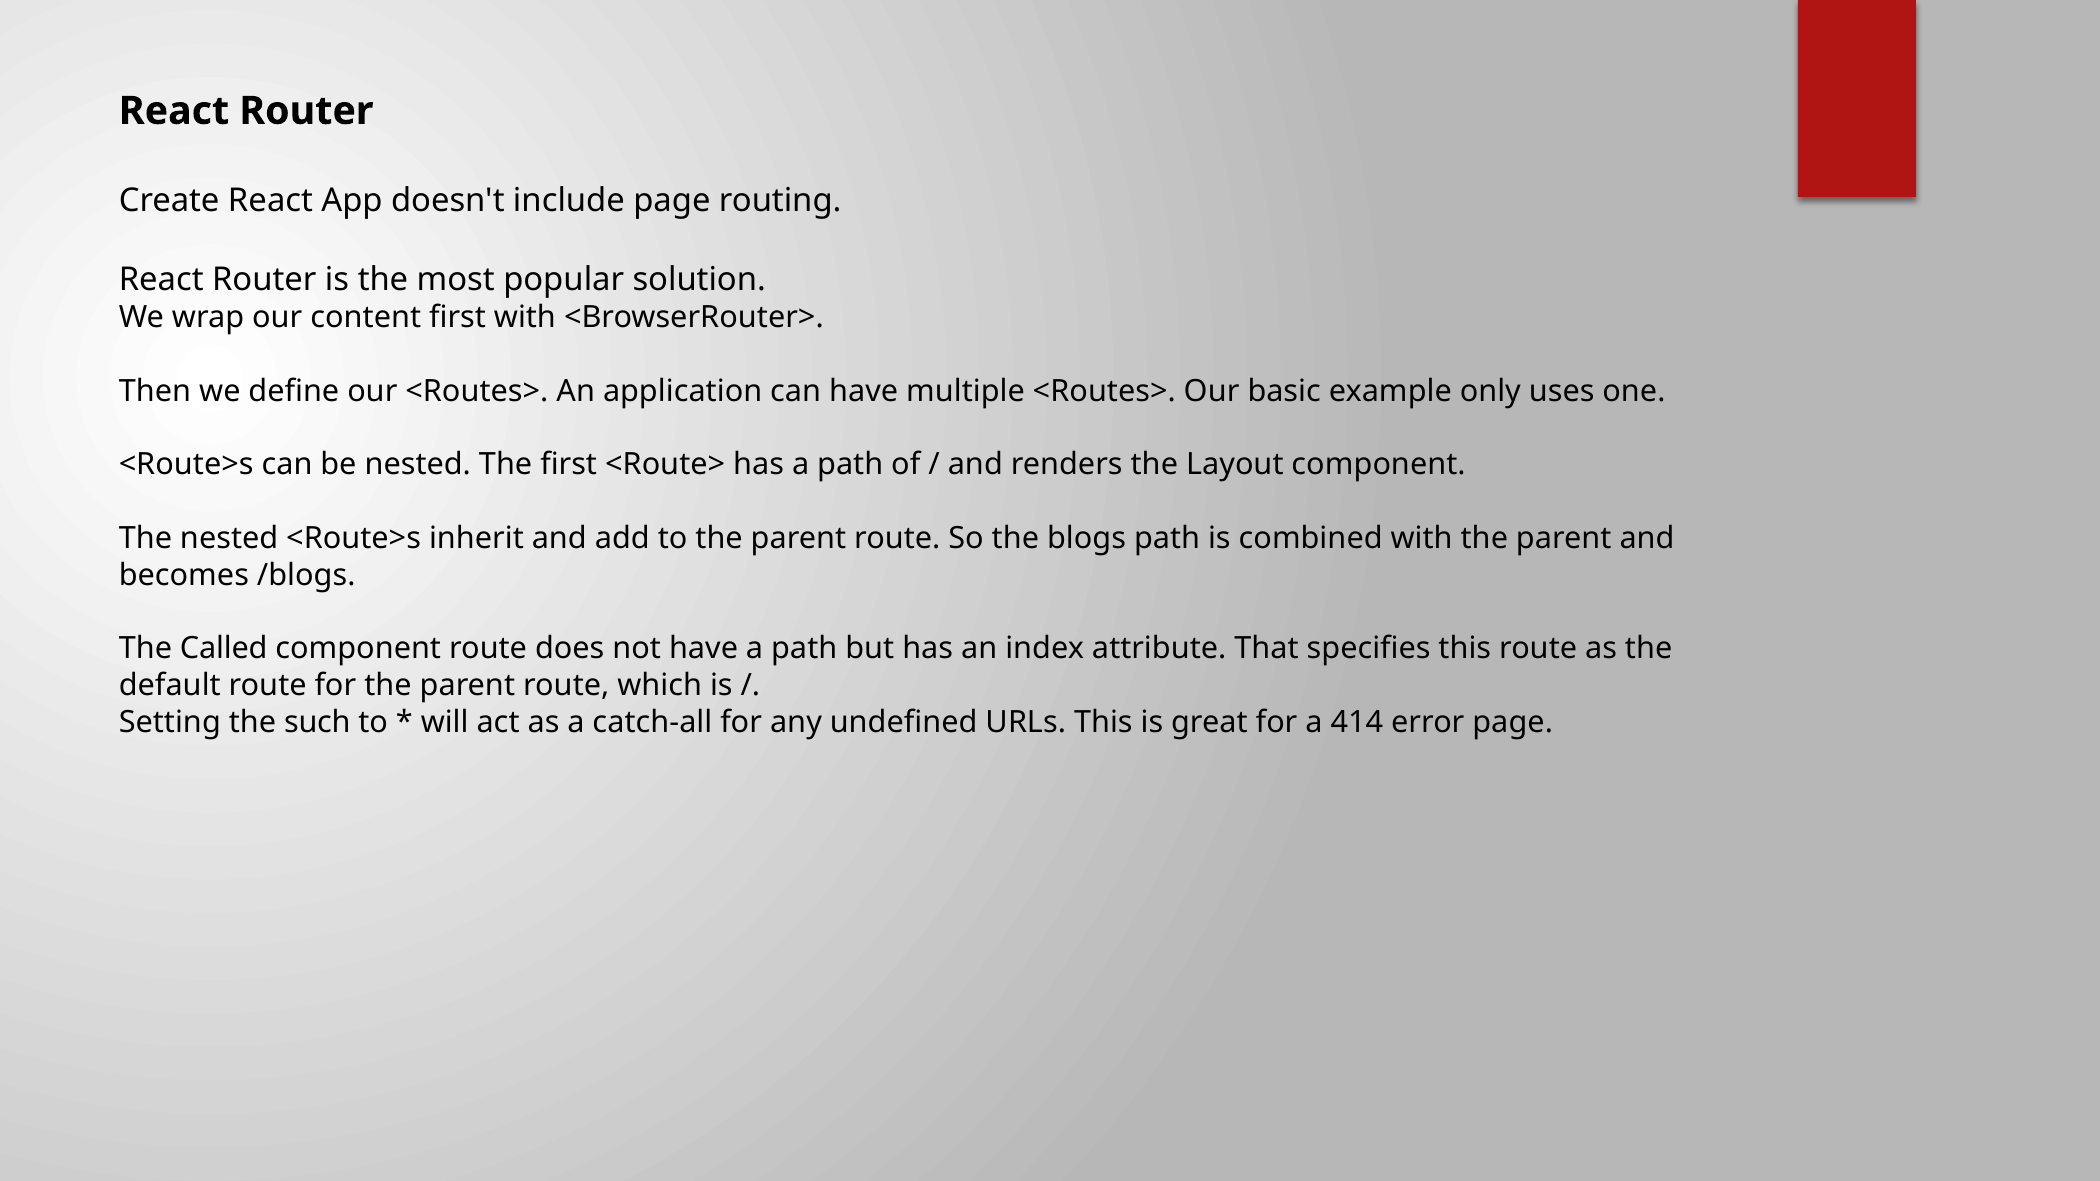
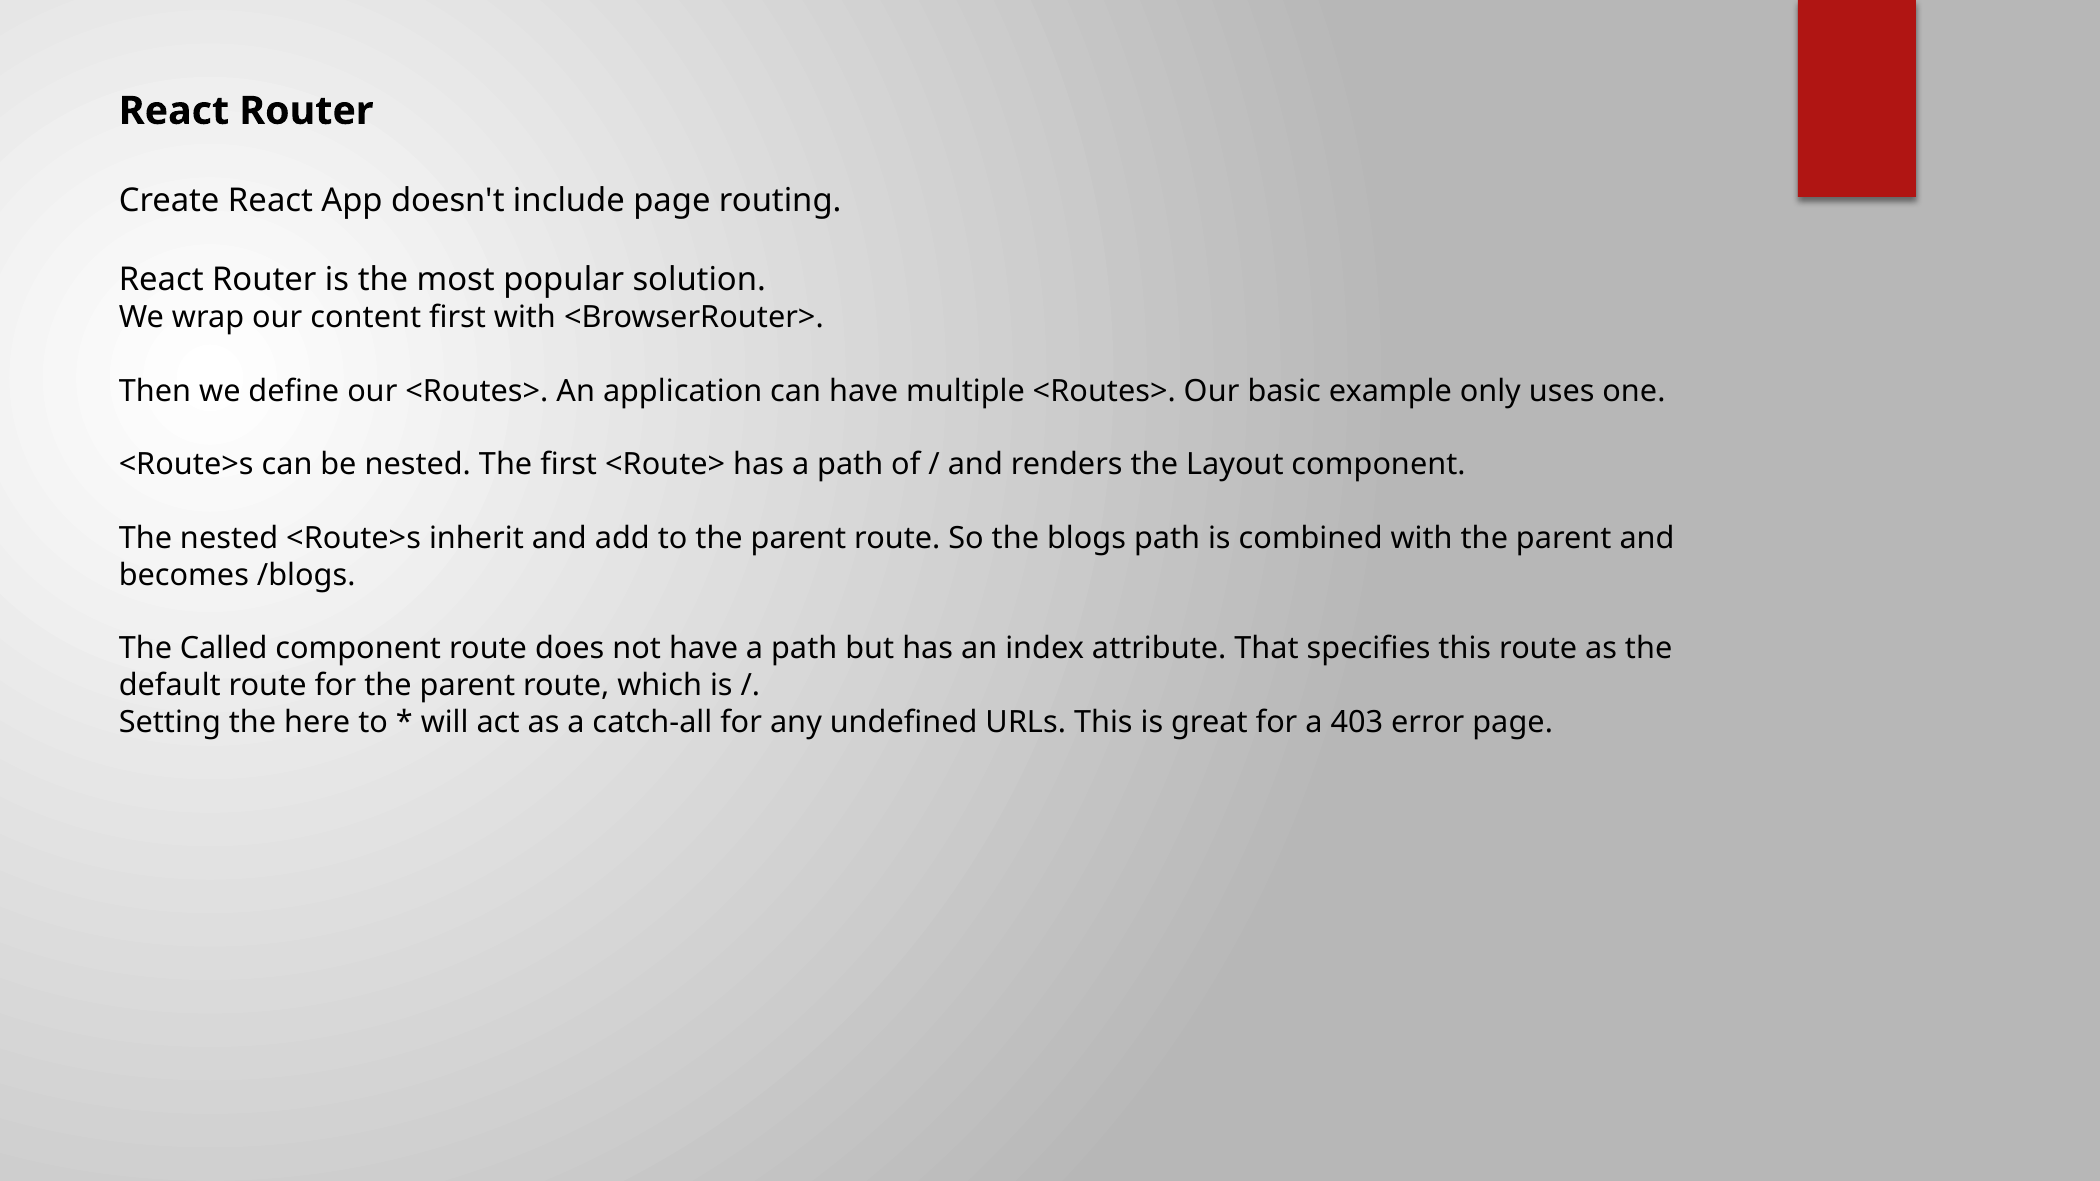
such: such -> here
414: 414 -> 403
